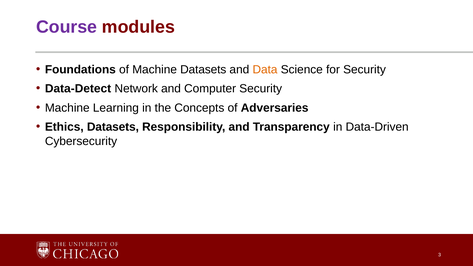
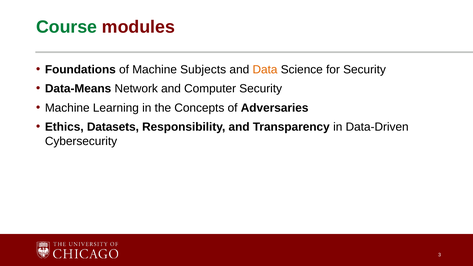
Course colour: purple -> green
Machine Datasets: Datasets -> Subjects
Data-Detect: Data-Detect -> Data-Means
